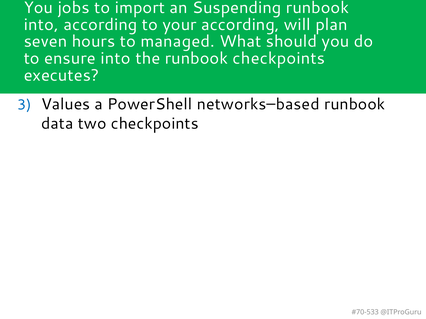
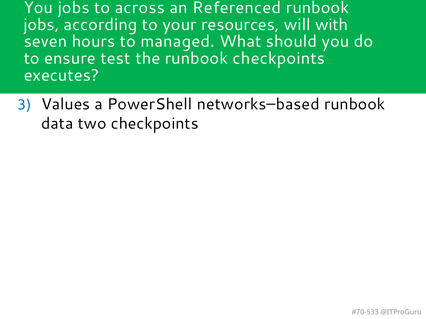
import: import -> across
Suspending: Suspending -> Referenced
into at (41, 25): into -> jobs
your according: according -> resources
plan: plan -> with
ensure into: into -> test
